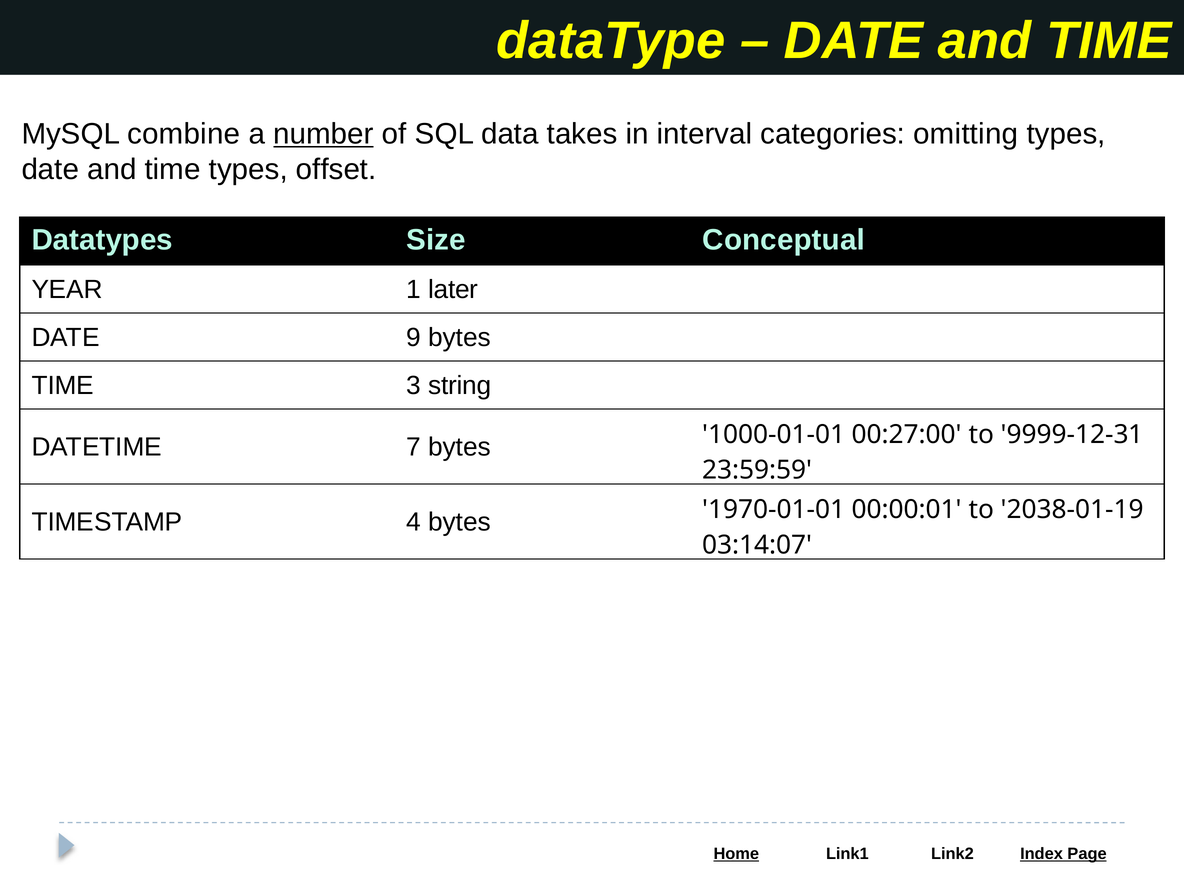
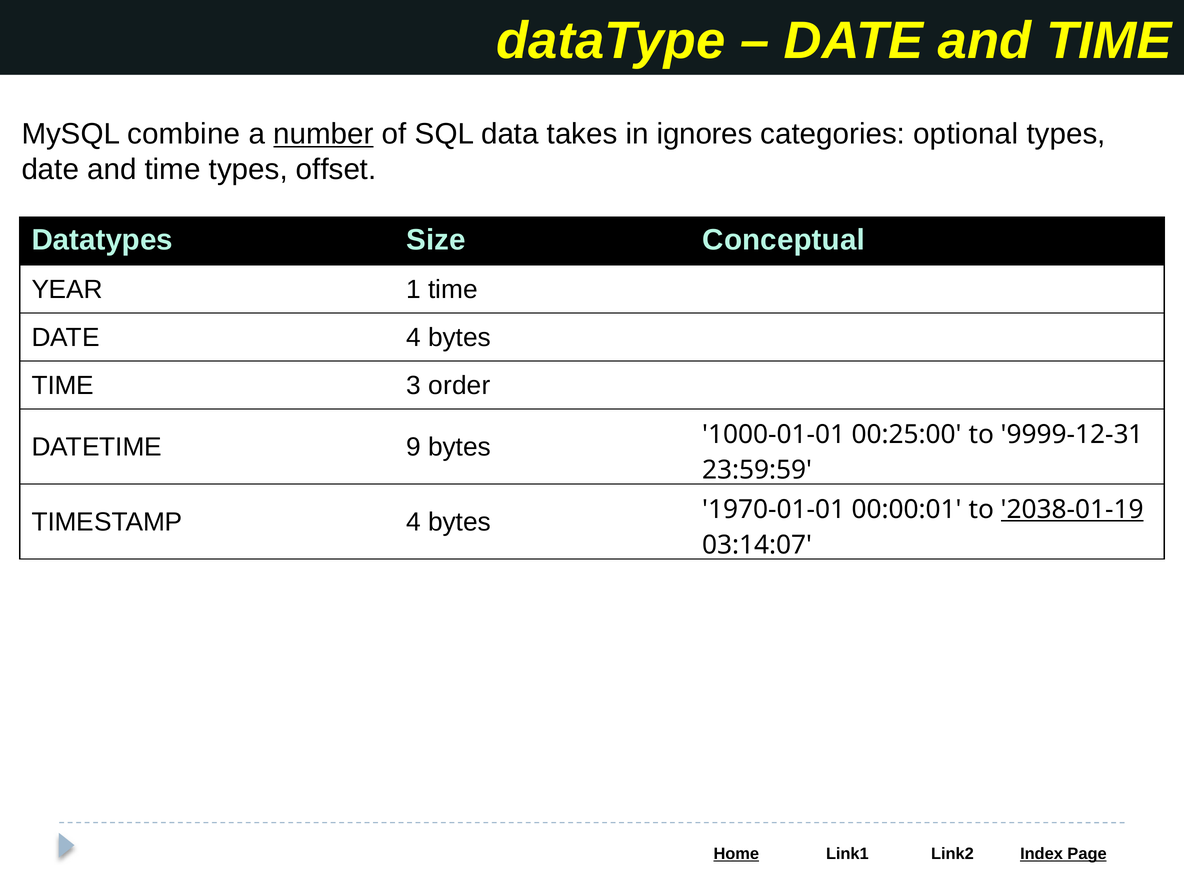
interval: interval -> ignores
omitting: omitting -> optional
1 later: later -> time
DATE 9: 9 -> 4
string: string -> order
7: 7 -> 9
00:27:00: 00:27:00 -> 00:25:00
2038-01-19 underline: none -> present
